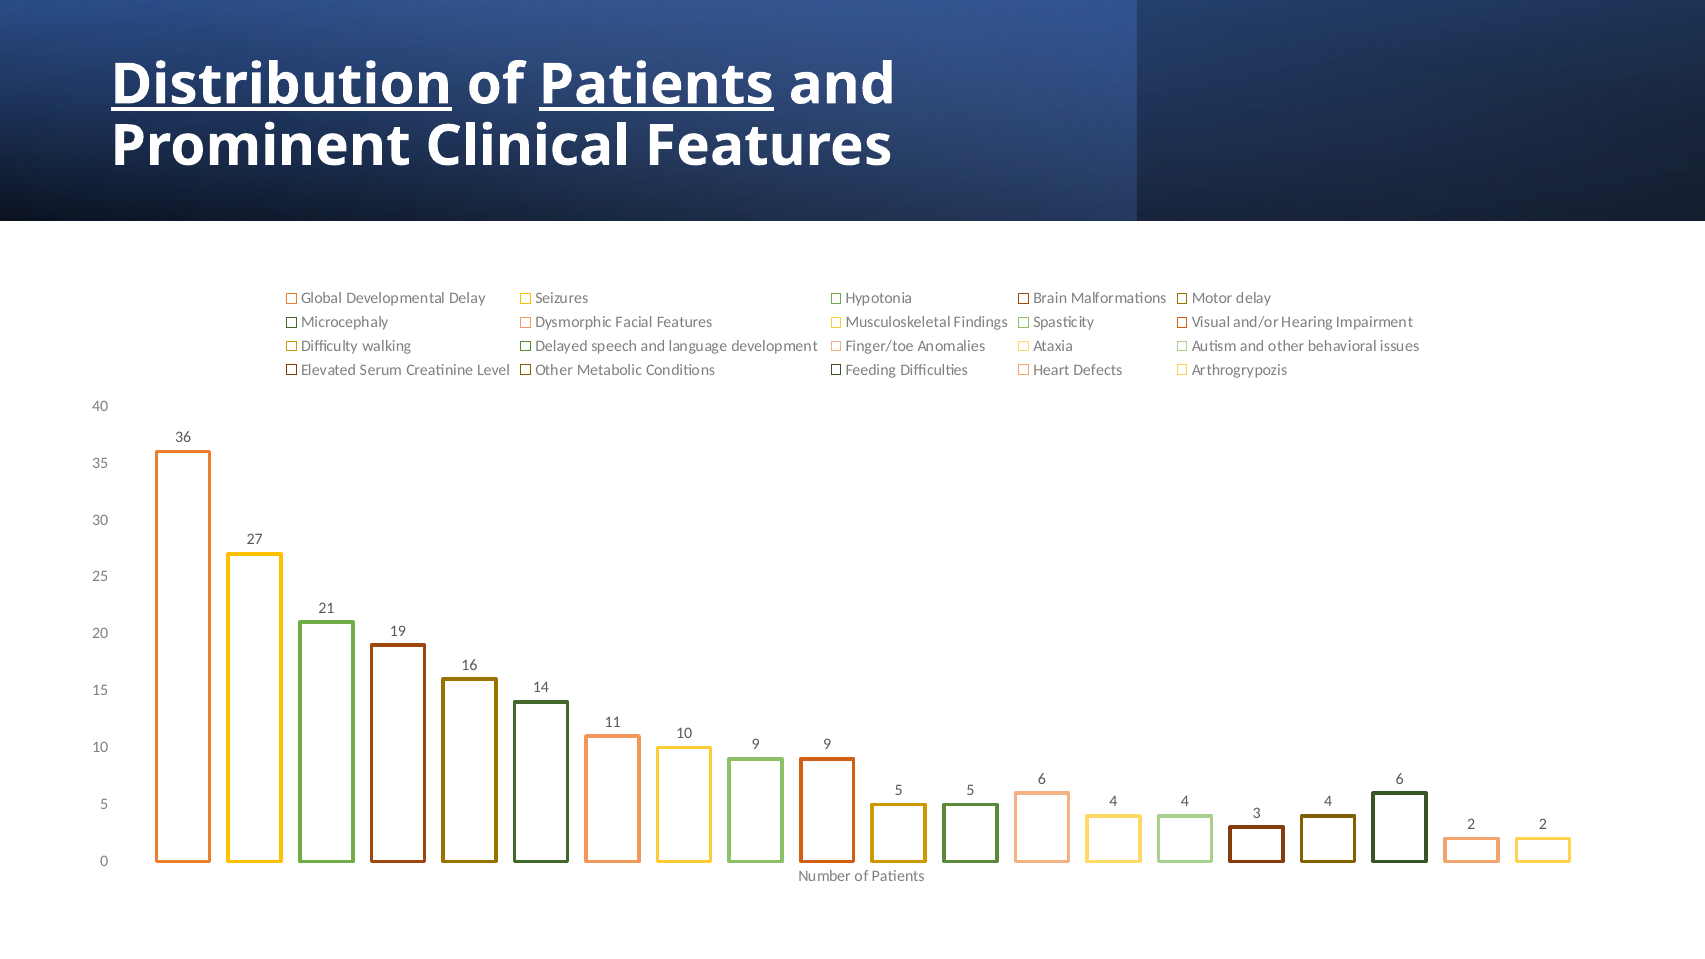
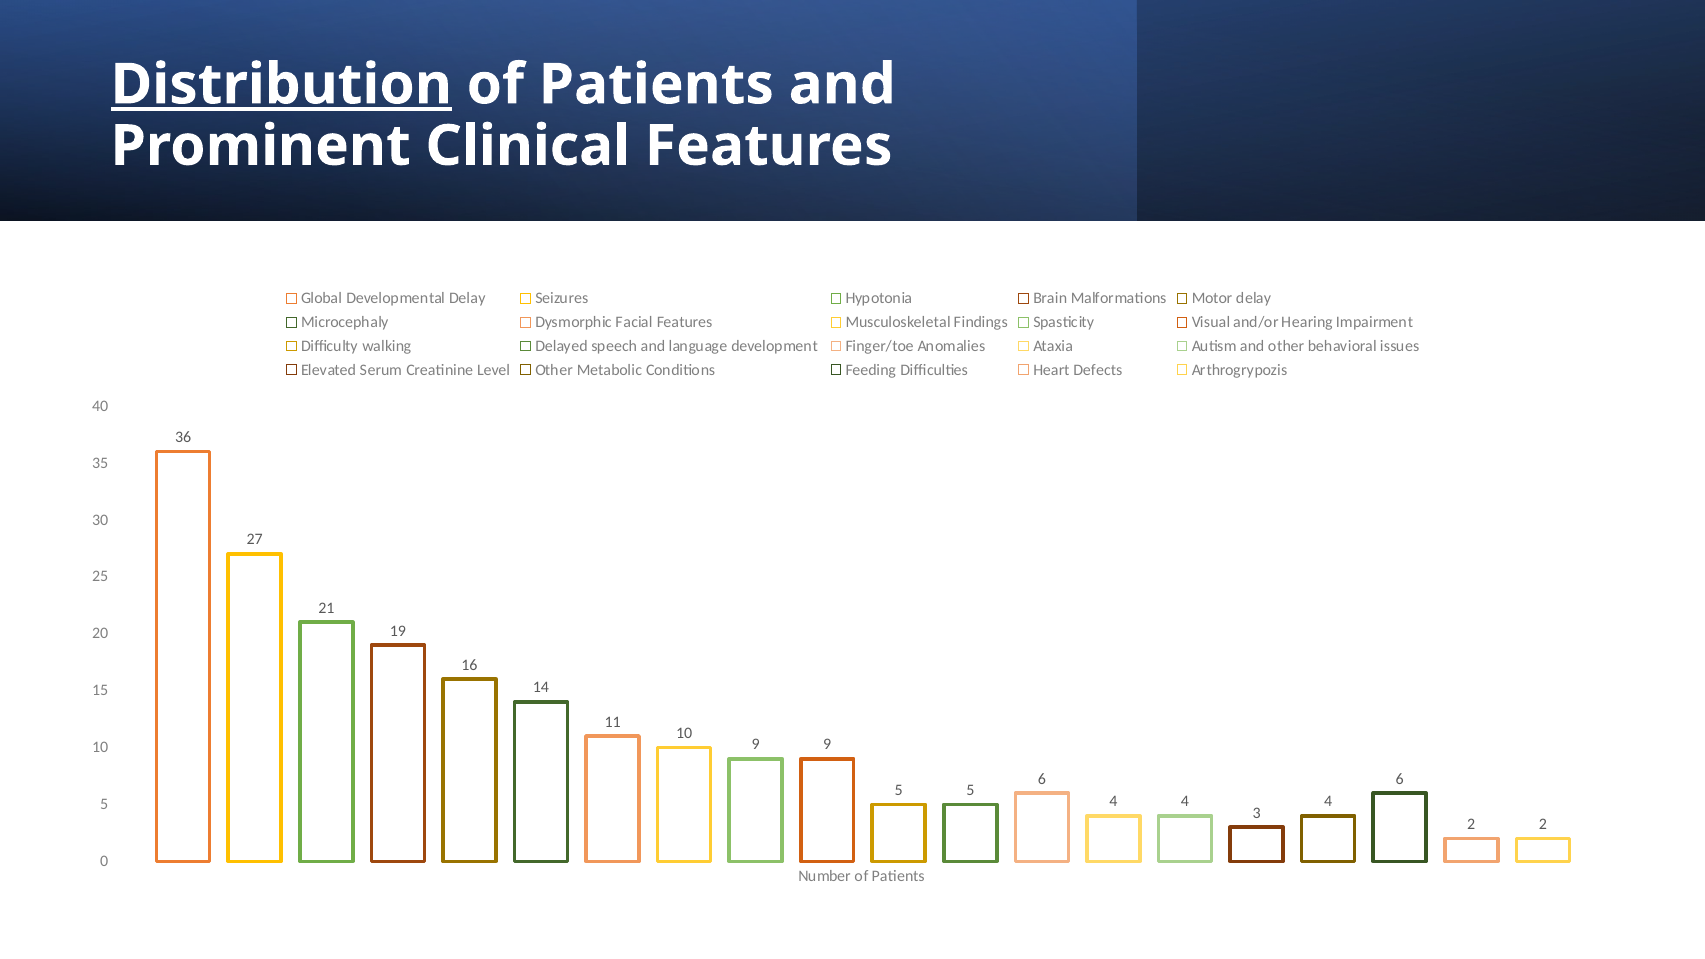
Patients at (656, 85) underline: present -> none
